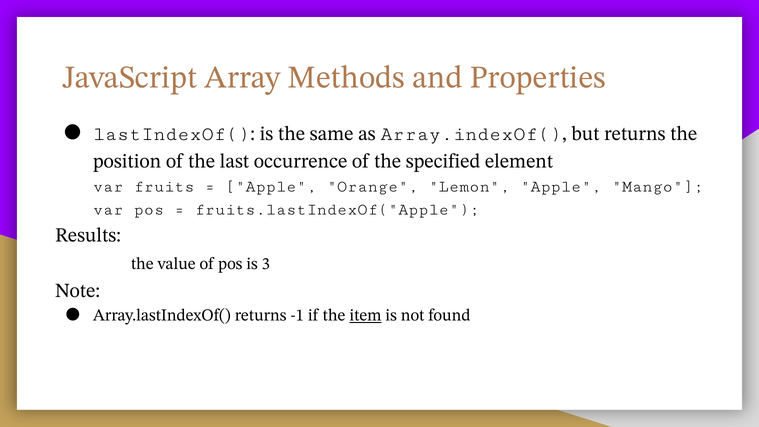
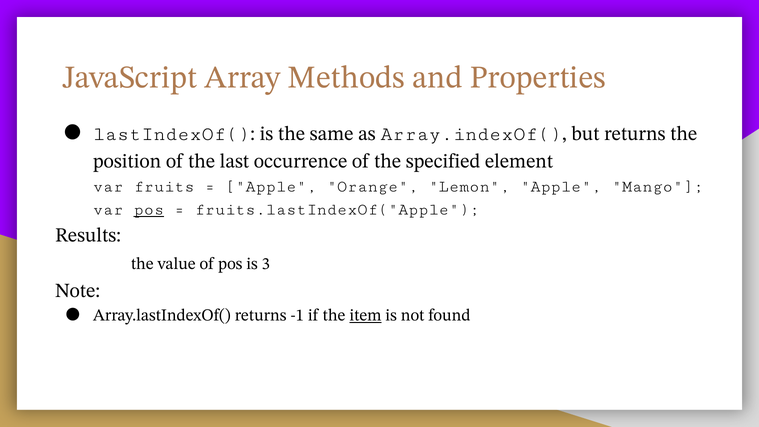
pos at (149, 209) underline: none -> present
